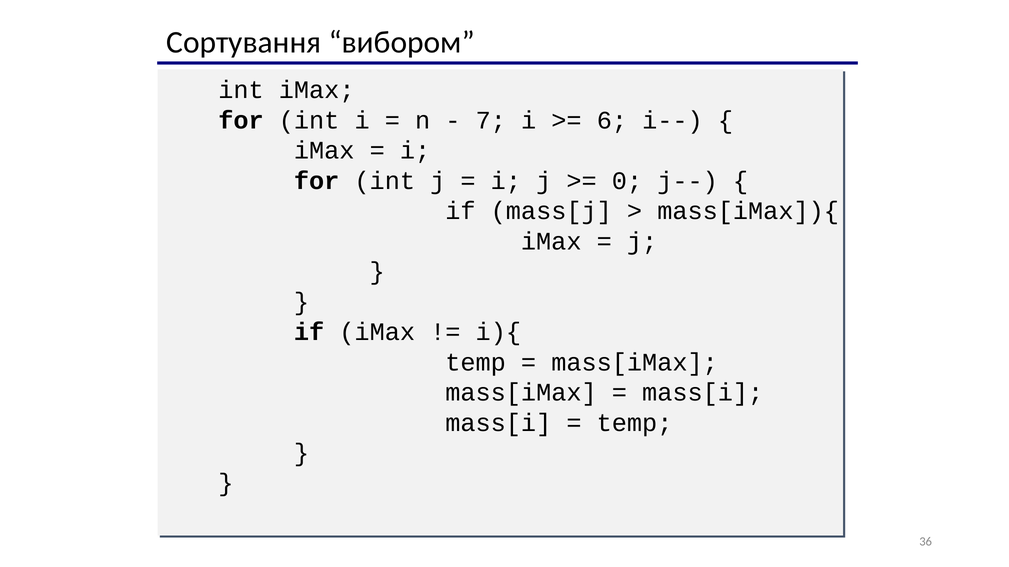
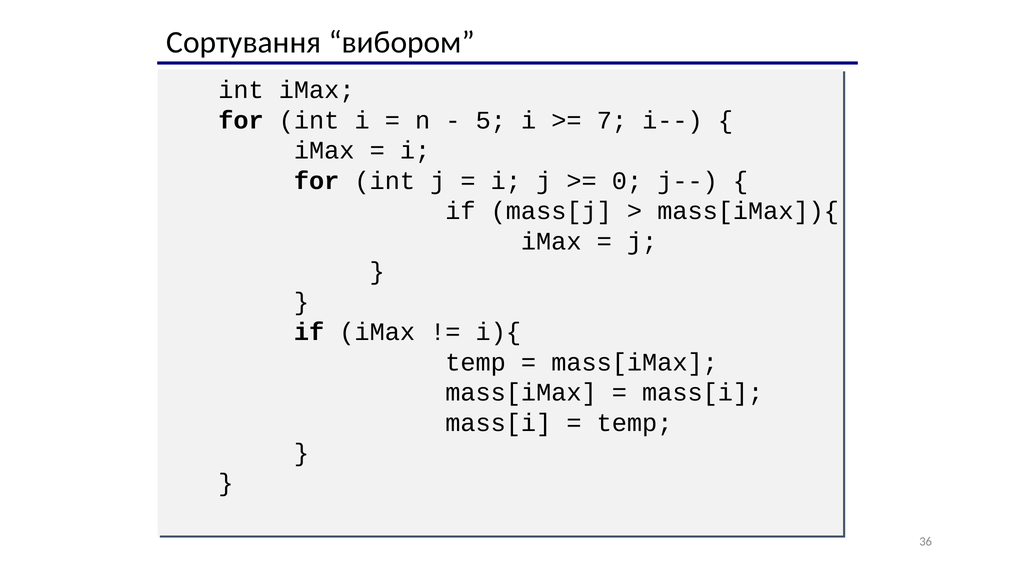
7: 7 -> 5
6: 6 -> 7
